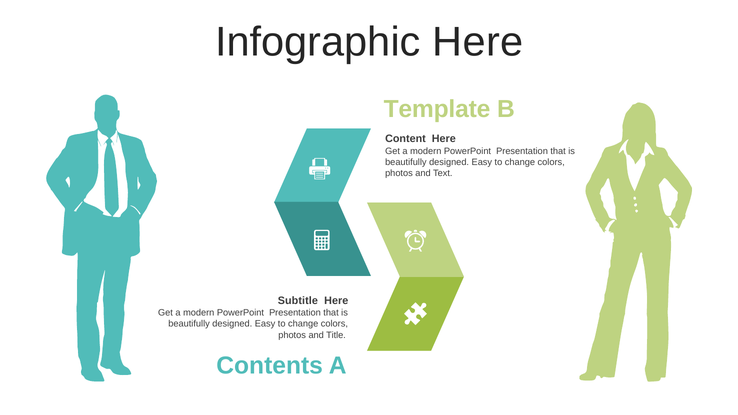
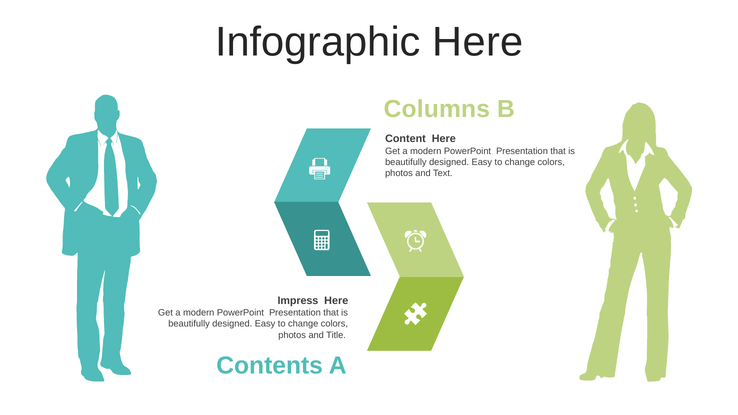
Template: Template -> Columns
Subtitle: Subtitle -> Impress
